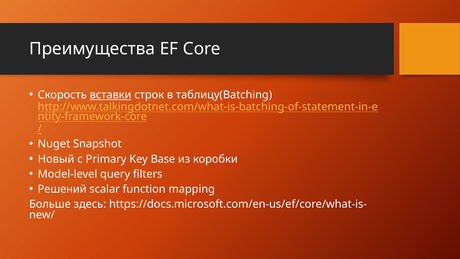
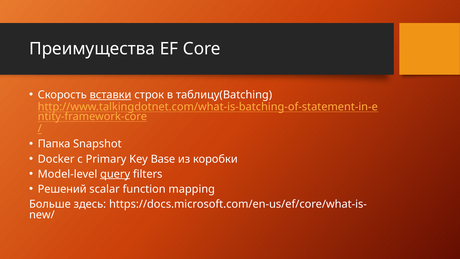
Nuget: Nuget -> Папка
Новый: Новый -> Docker
query underline: none -> present
